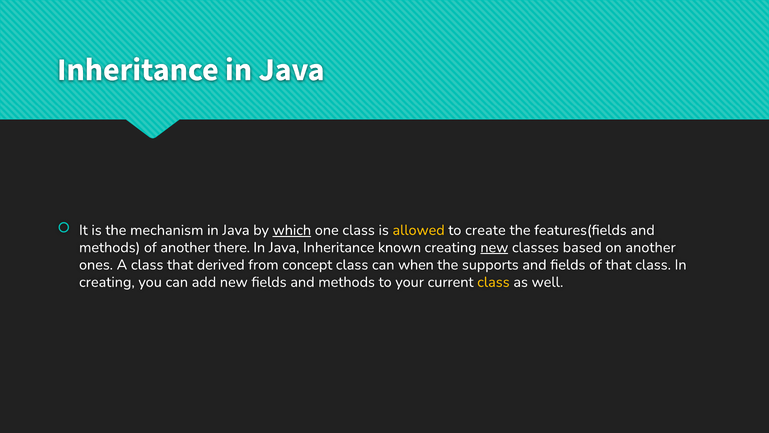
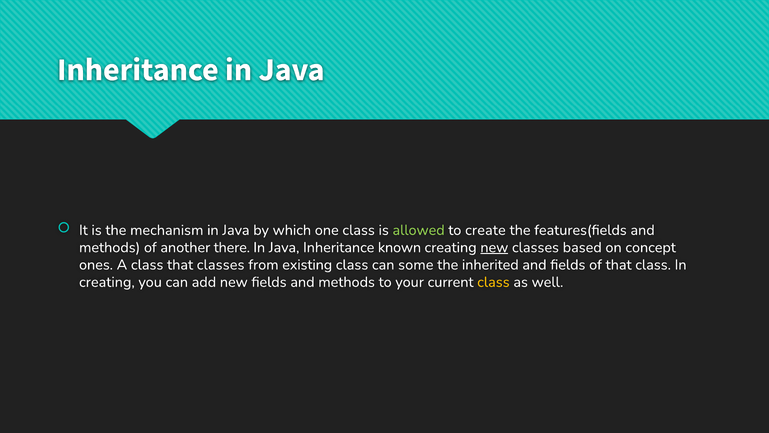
which underline: present -> none
allowed colour: yellow -> light green
on another: another -> concept
that derived: derived -> classes
concept: concept -> existing
when: when -> some
supports: supports -> inherited
